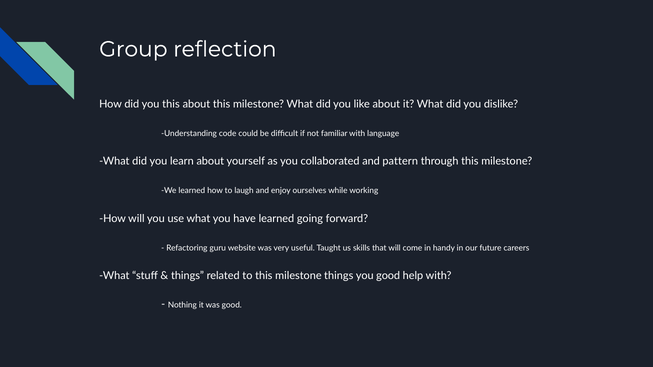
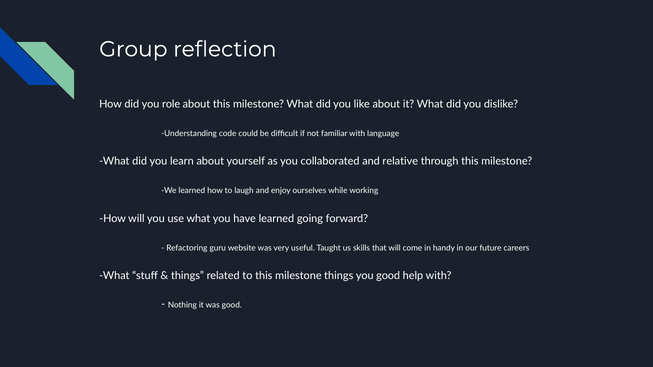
you this: this -> role
pattern: pattern -> relative
